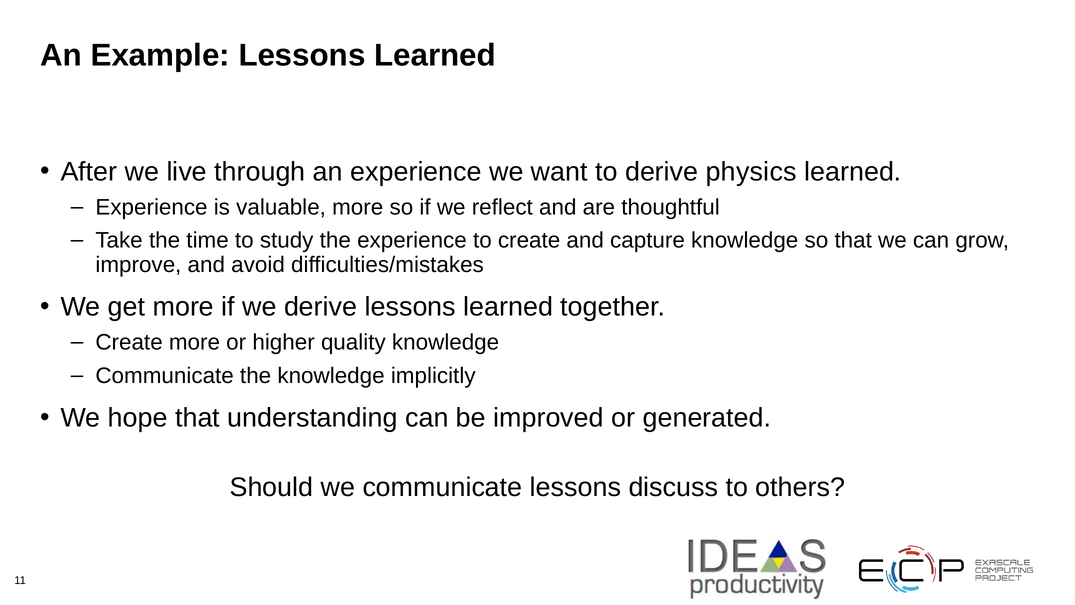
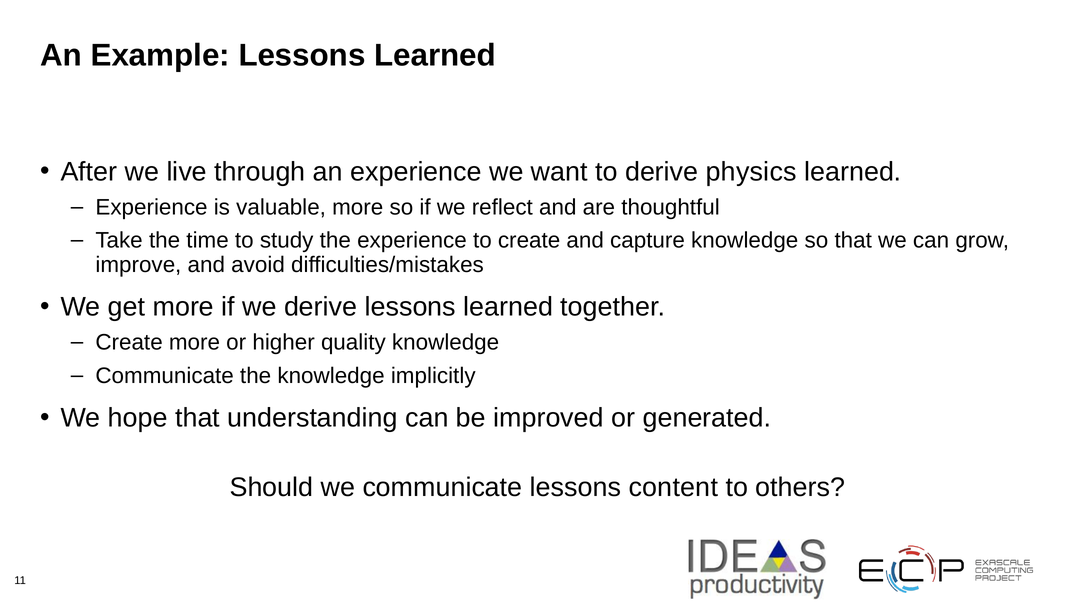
discuss: discuss -> content
